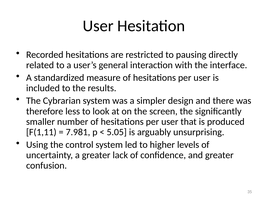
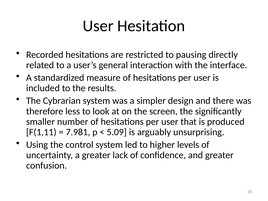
5.05: 5.05 -> 5.09
